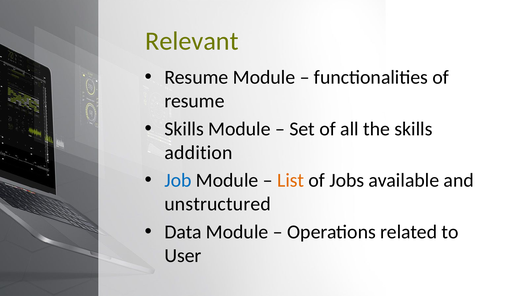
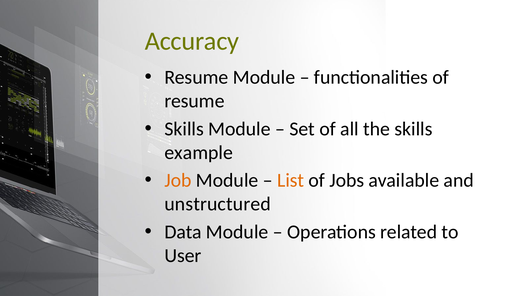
Relevant: Relevant -> Accuracy
addition: addition -> example
Job colour: blue -> orange
